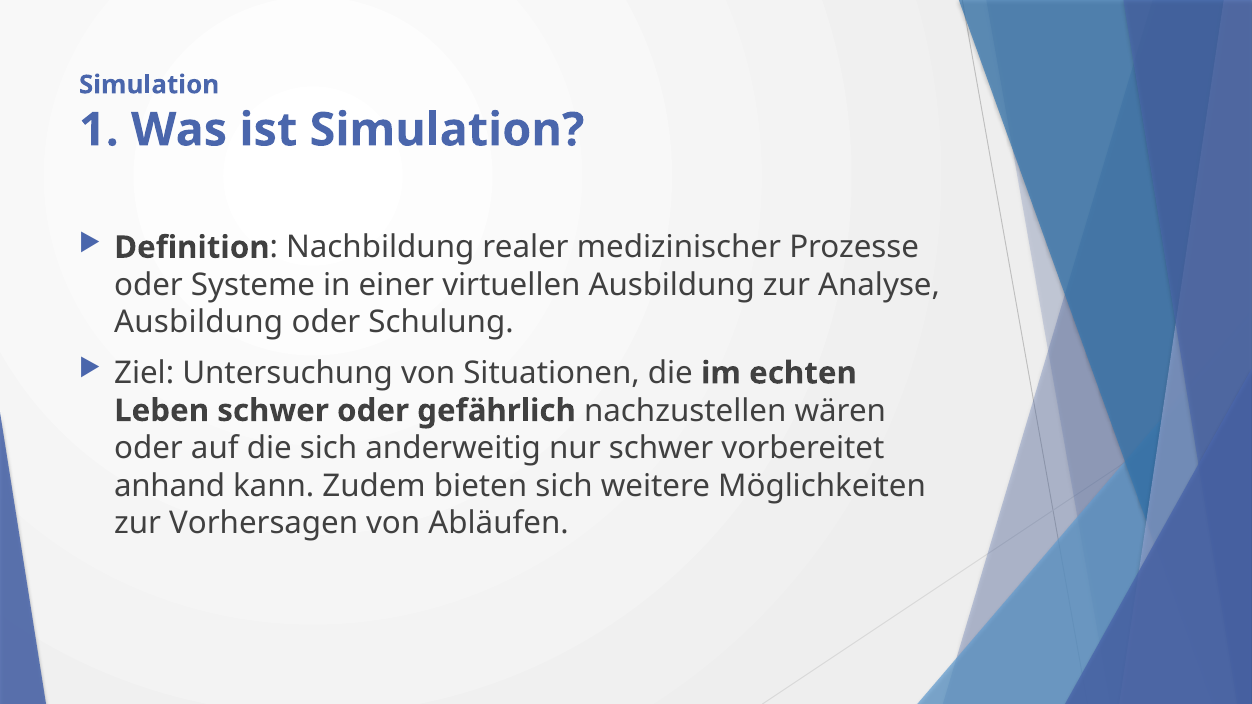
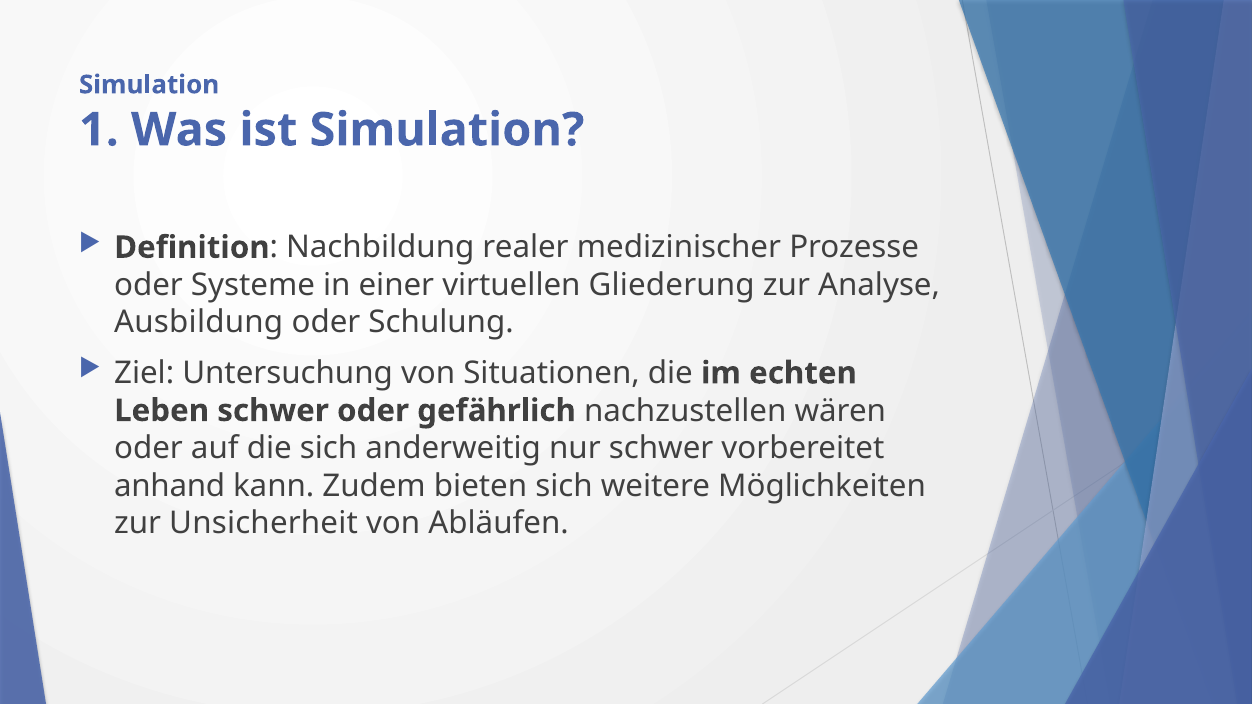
virtuellen Ausbildung: Ausbildung -> Gliederung
Vorhersagen: Vorhersagen -> Unsicherheit
